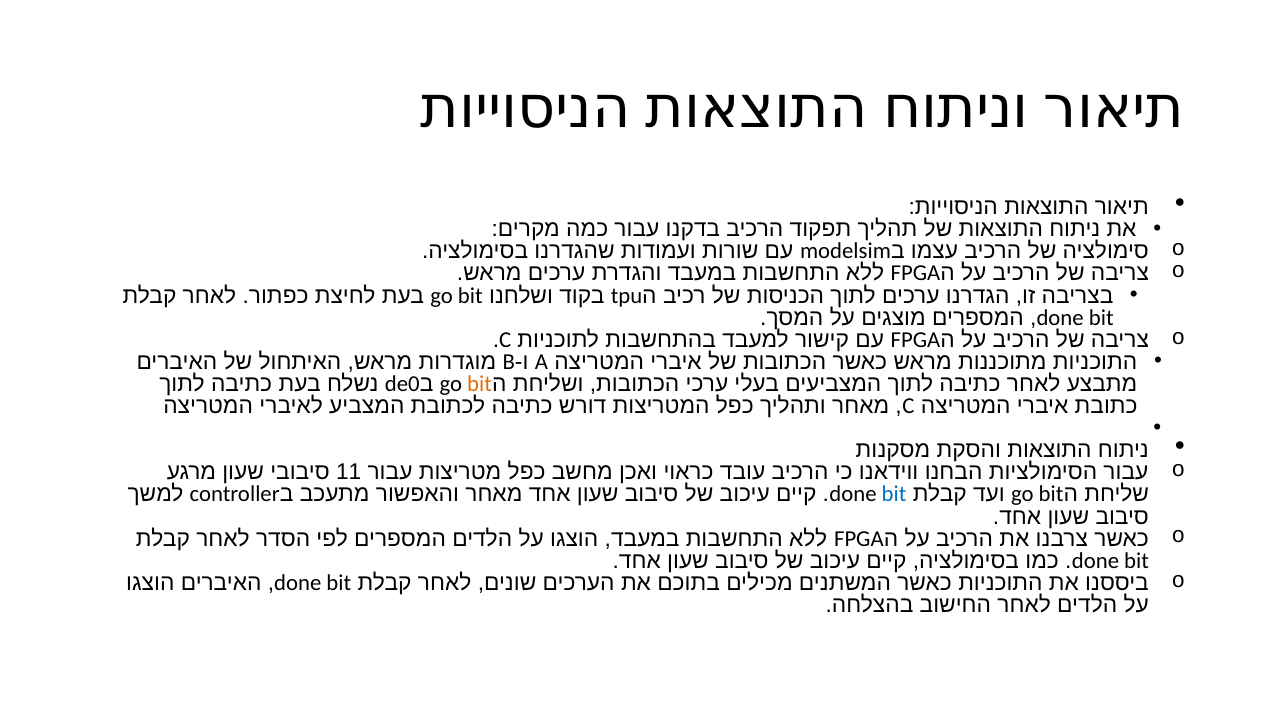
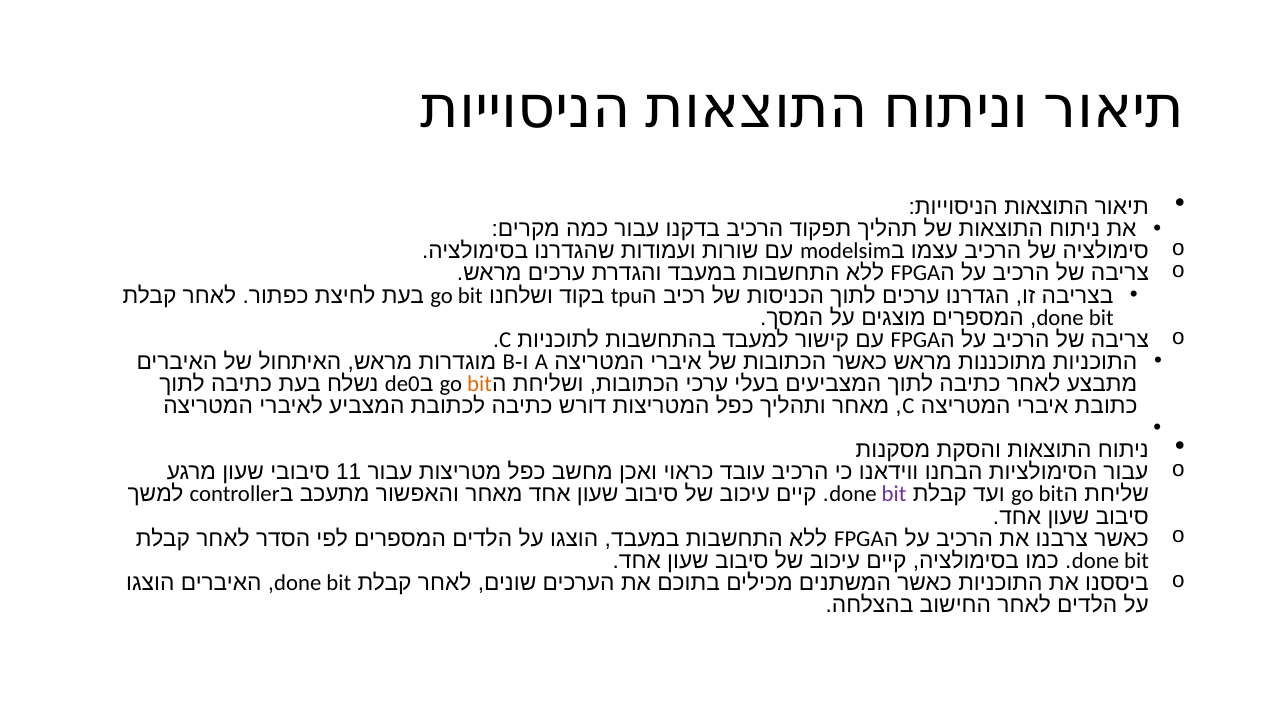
bit at (894, 494) colour: blue -> purple
